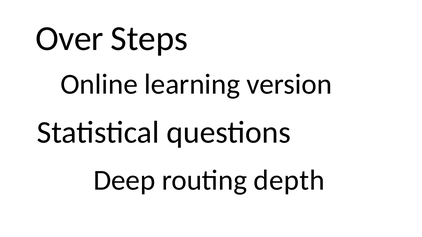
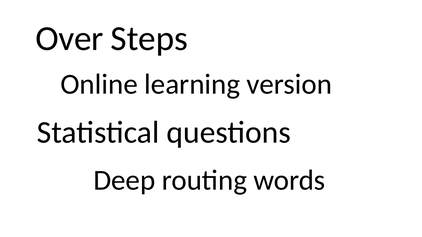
depth: depth -> words
